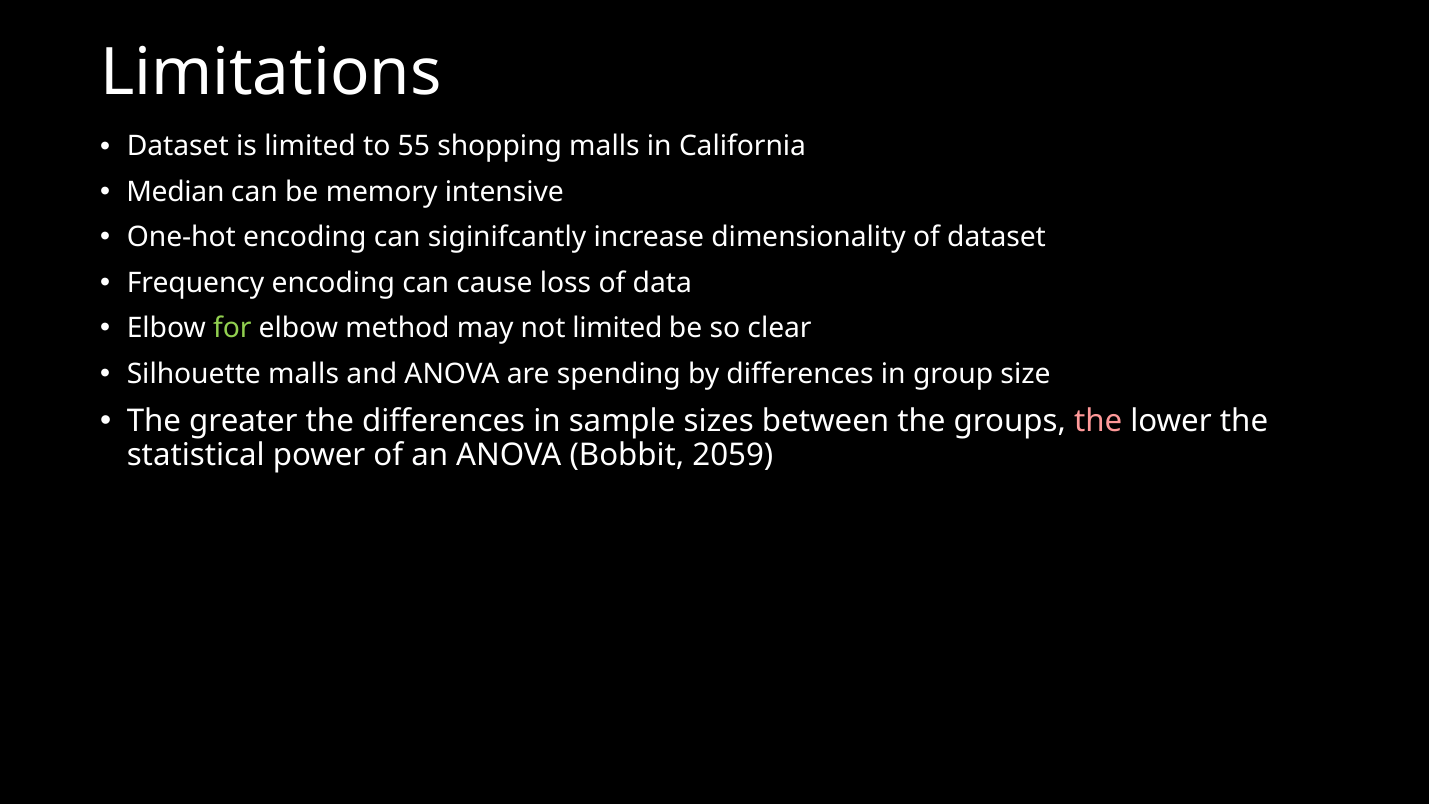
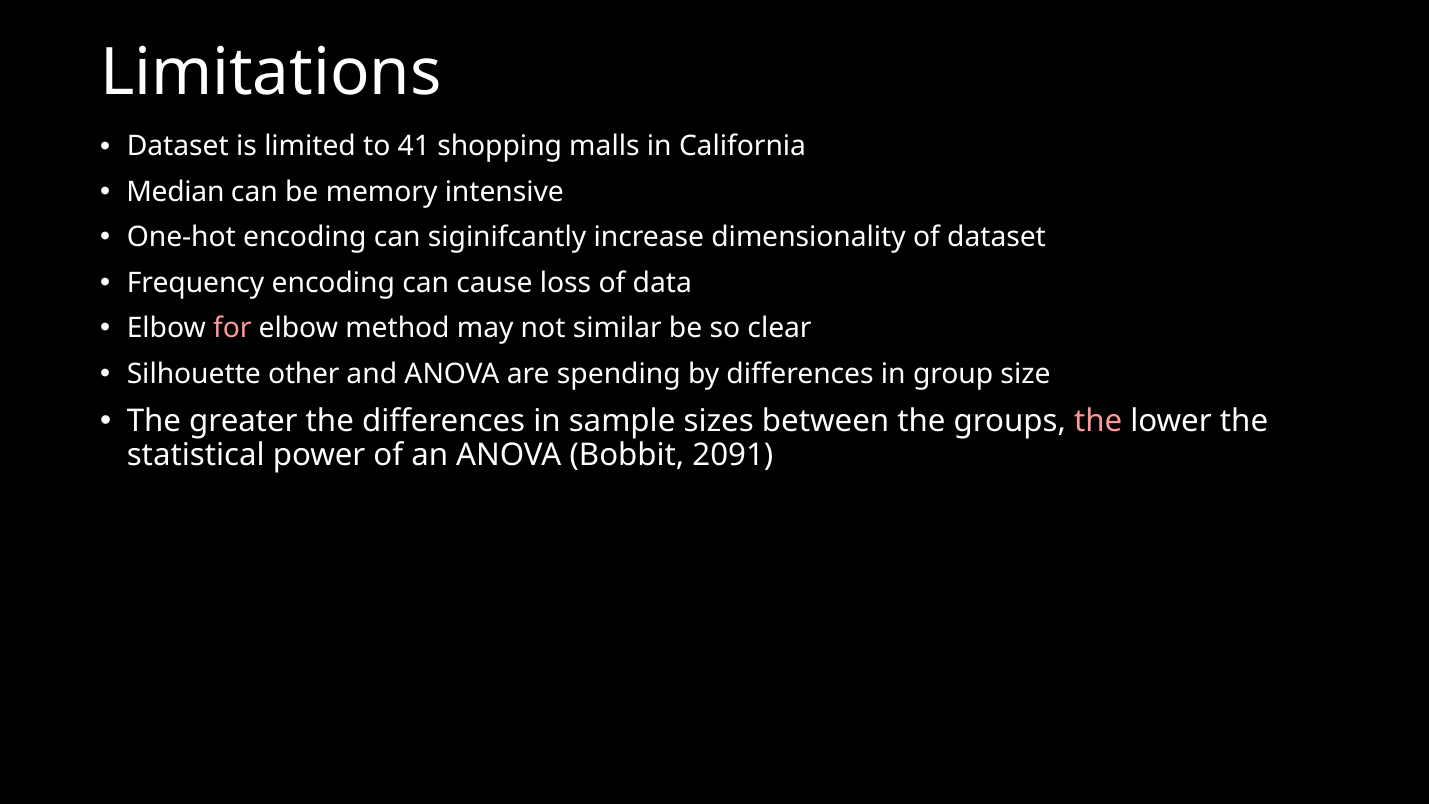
55: 55 -> 41
for colour: light green -> pink
not limited: limited -> similar
Silhouette malls: malls -> other
2059: 2059 -> 2091
